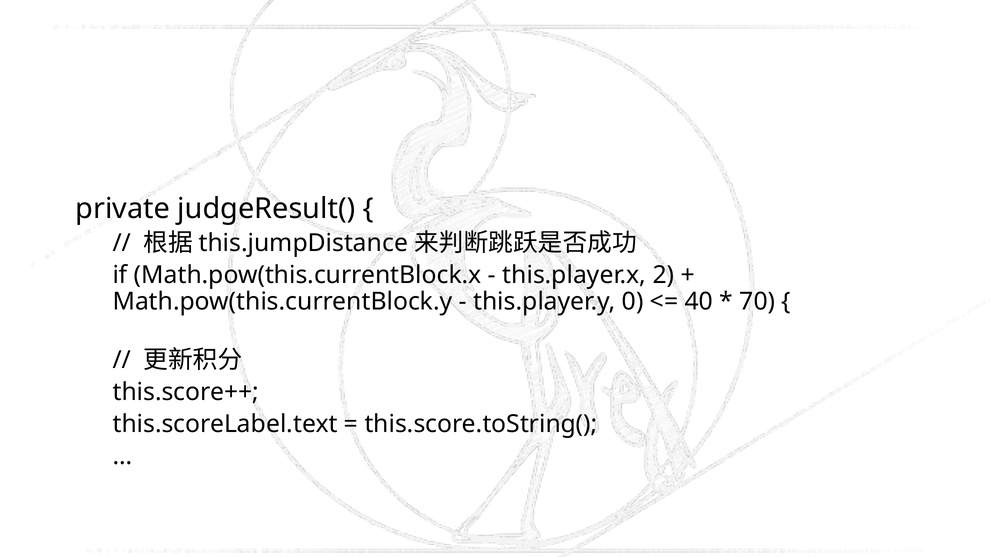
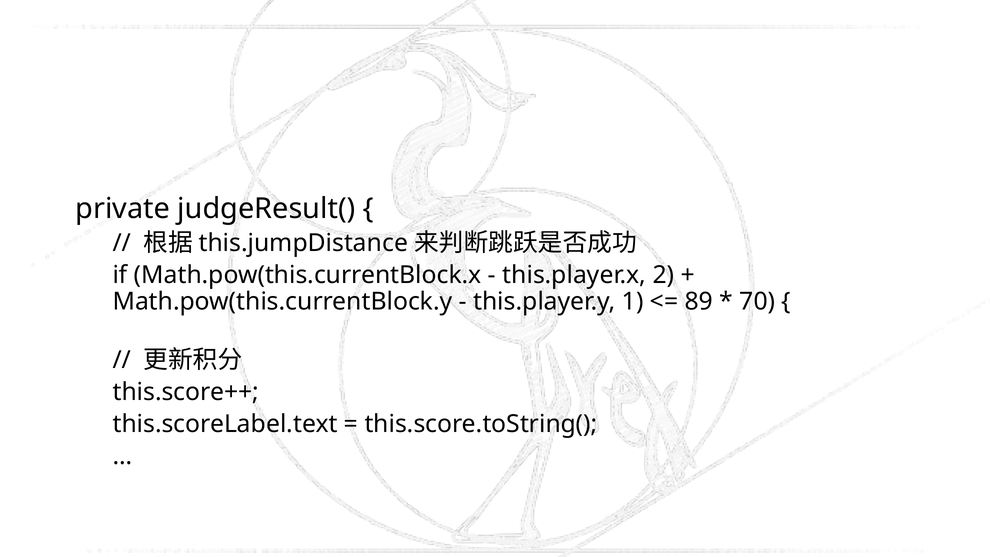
0: 0 -> 1
40: 40 -> 89
